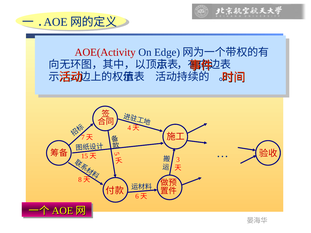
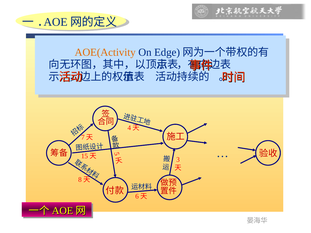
AOE(Activity colour: red -> orange
